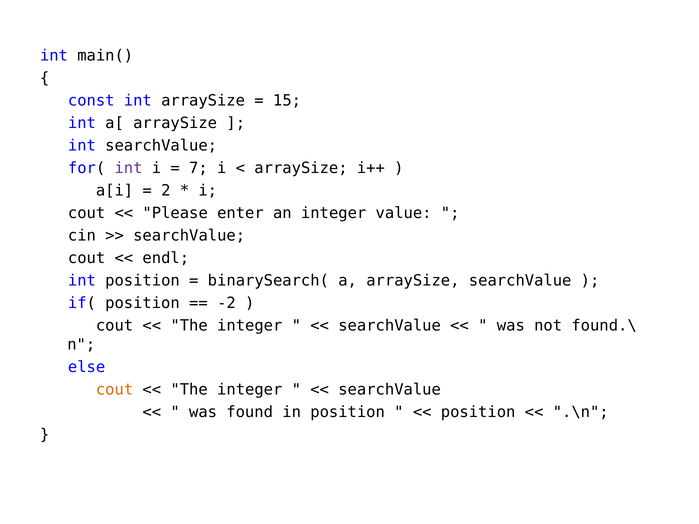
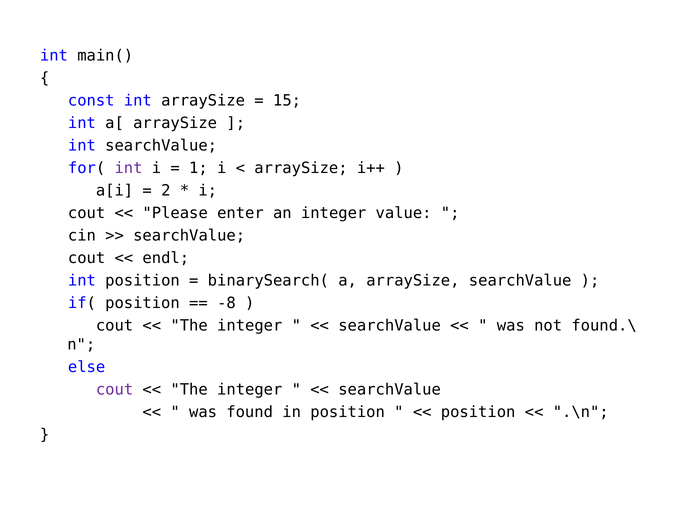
7: 7 -> 1
-2: -2 -> -8
cout at (115, 390) colour: orange -> purple
